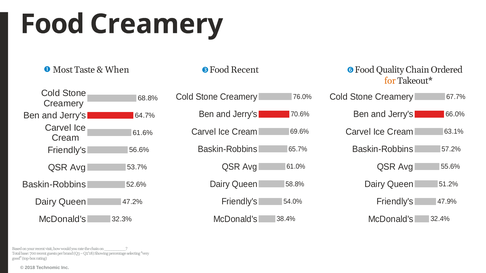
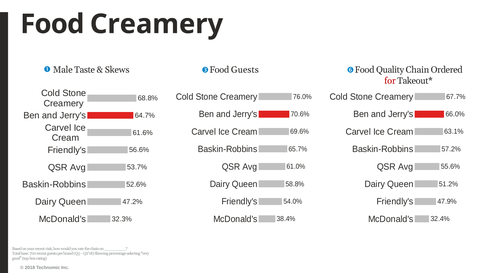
Most: Most -> Male
When: When -> Skews
Food Recent: Recent -> Guests
for colour: orange -> red
